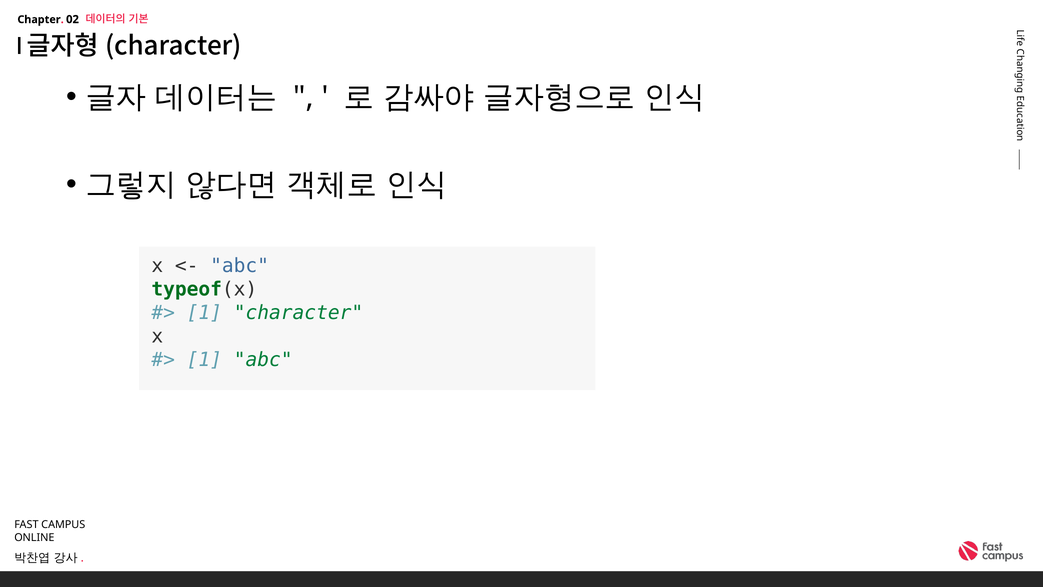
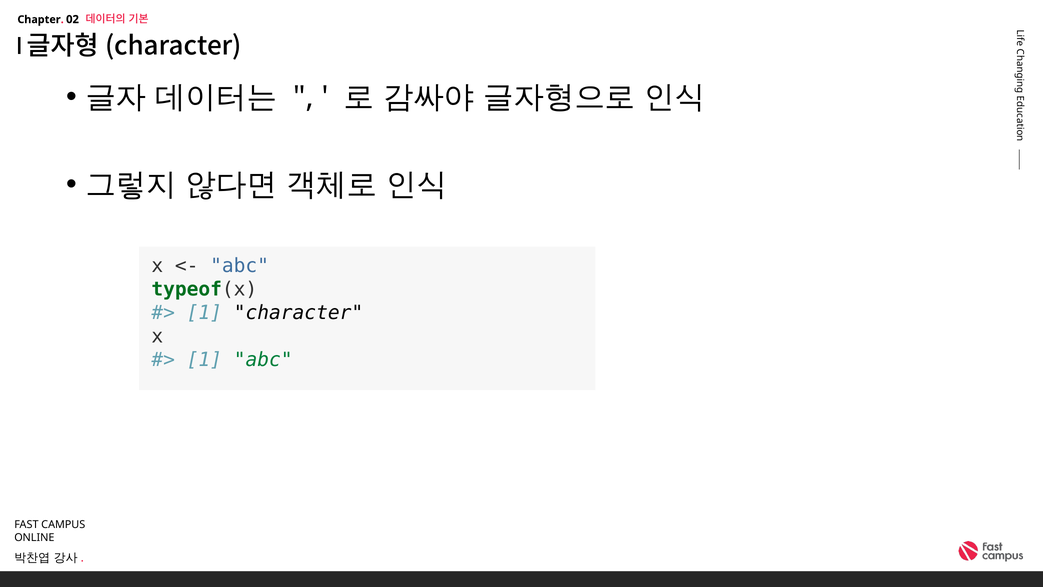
character colour: green -> black
